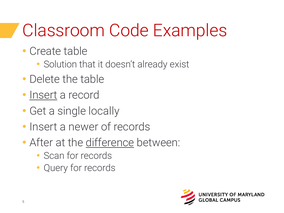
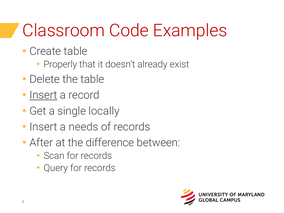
Solution: Solution -> Properly
newer: newer -> needs
difference underline: present -> none
